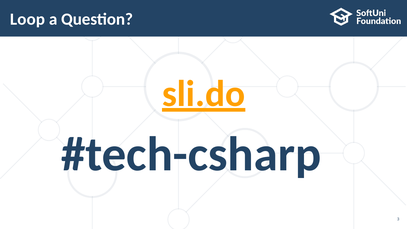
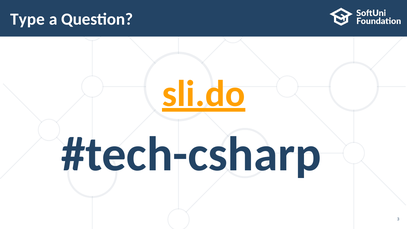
Loop: Loop -> Type
